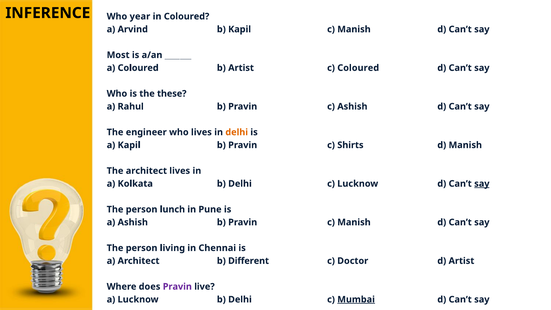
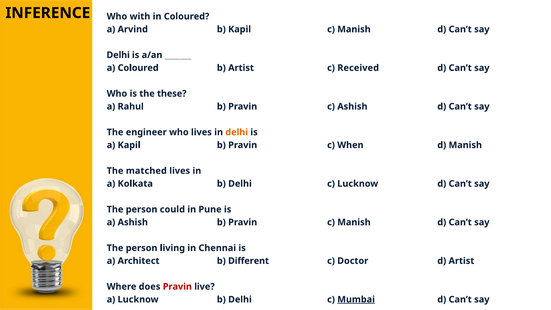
year: year -> with
Most at (118, 55): Most -> Delhi
c Coloured: Coloured -> Received
Shirts: Shirts -> When
The architect: architect -> matched
say at (482, 184) underline: present -> none
lunch: lunch -> could
Pravin at (177, 287) colour: purple -> red
